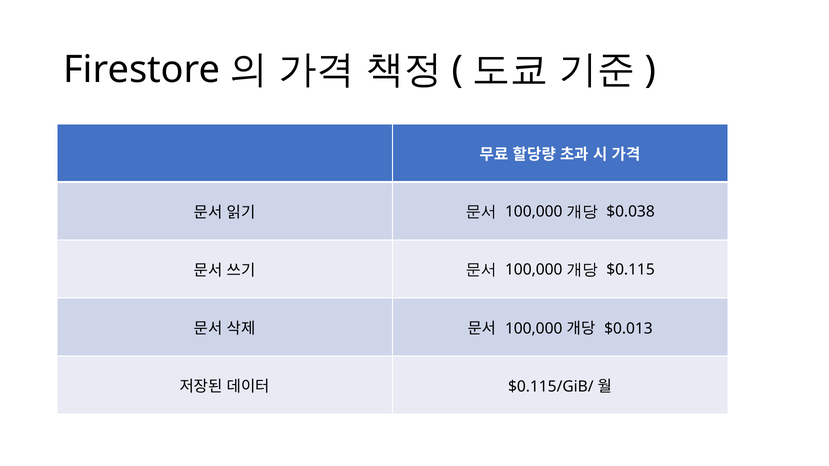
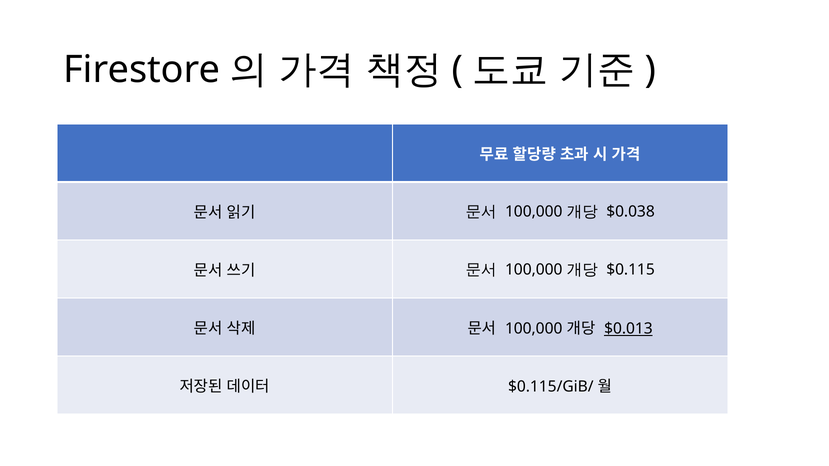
$0.013 underline: none -> present
